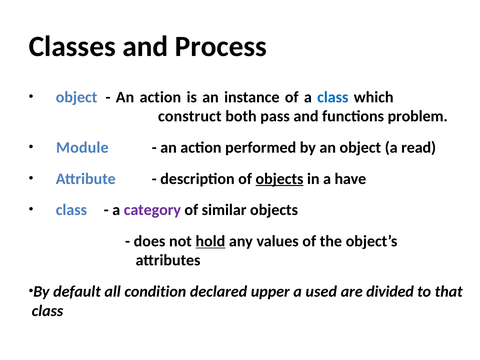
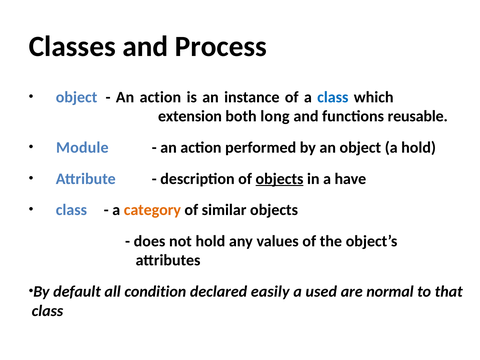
construct: construct -> extension
pass: pass -> long
problem: problem -> reusable
a read: read -> hold
category colour: purple -> orange
hold at (210, 241) underline: present -> none
upper: upper -> easily
divided: divided -> normal
